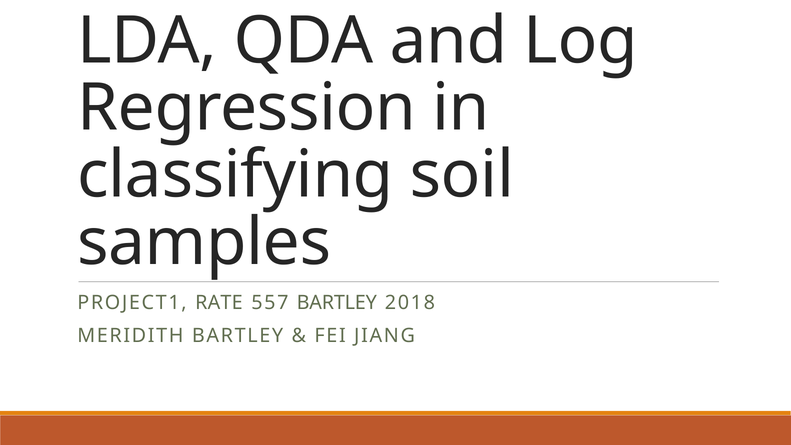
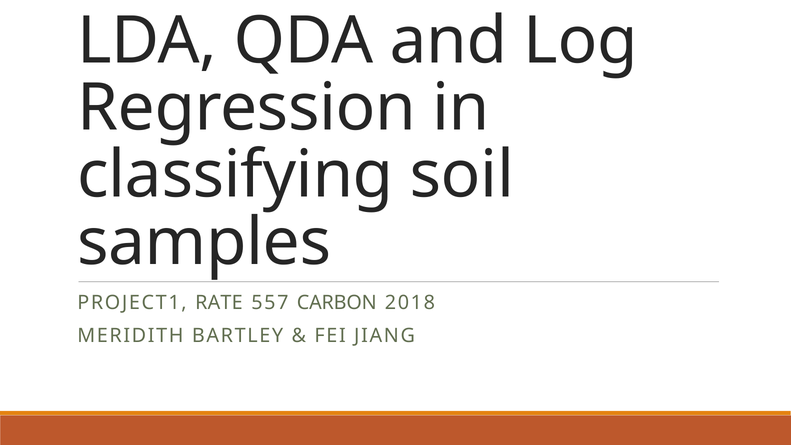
557 BARTLEY: BARTLEY -> CARBON
